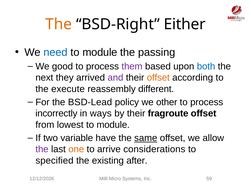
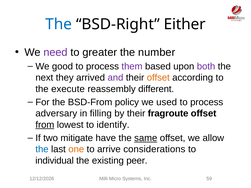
The at (59, 24) colour: orange -> blue
need colour: blue -> purple
module at (100, 52): module -> greater
passing: passing -> number
both colour: blue -> purple
BSD-Lead: BSD-Lead -> BSD-From
other: other -> used
incorrectly: incorrectly -> adversary
ways: ways -> filling
from underline: none -> present
lowest to module: module -> identify
variable: variable -> mitigate
the at (42, 149) colour: purple -> blue
specified: specified -> individual
after: after -> peer
